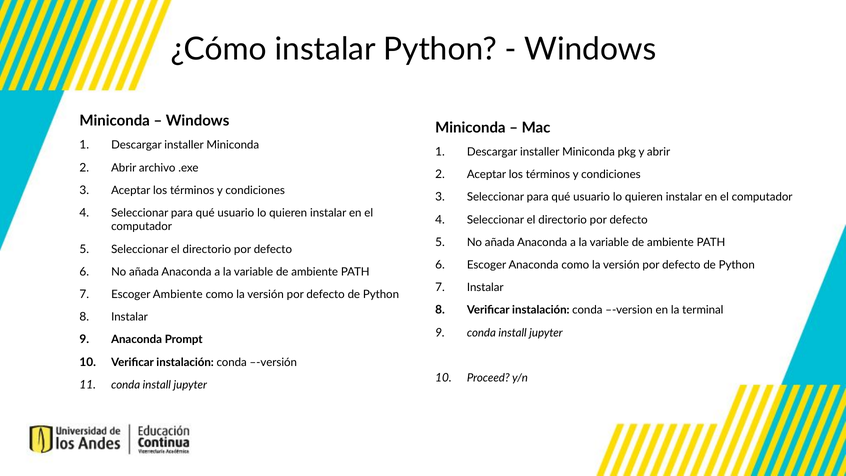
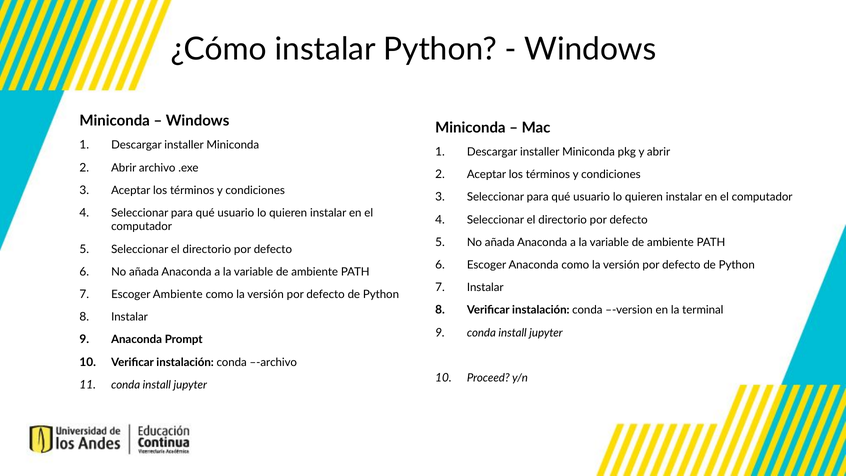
–-versión: –-versión -> –-archivo
